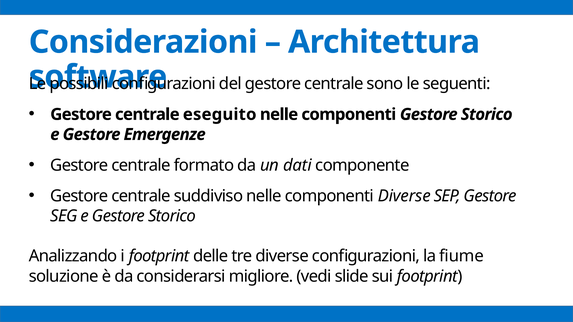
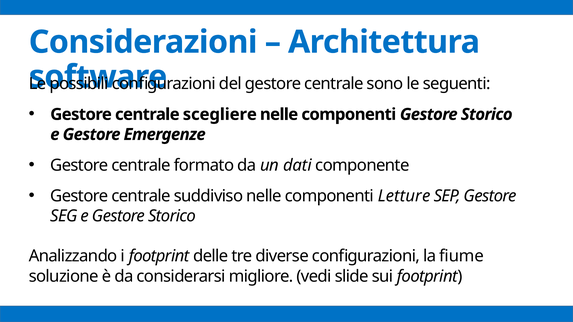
eseguito: eseguito -> scegliere
componenti Diverse: Diverse -> Letture
